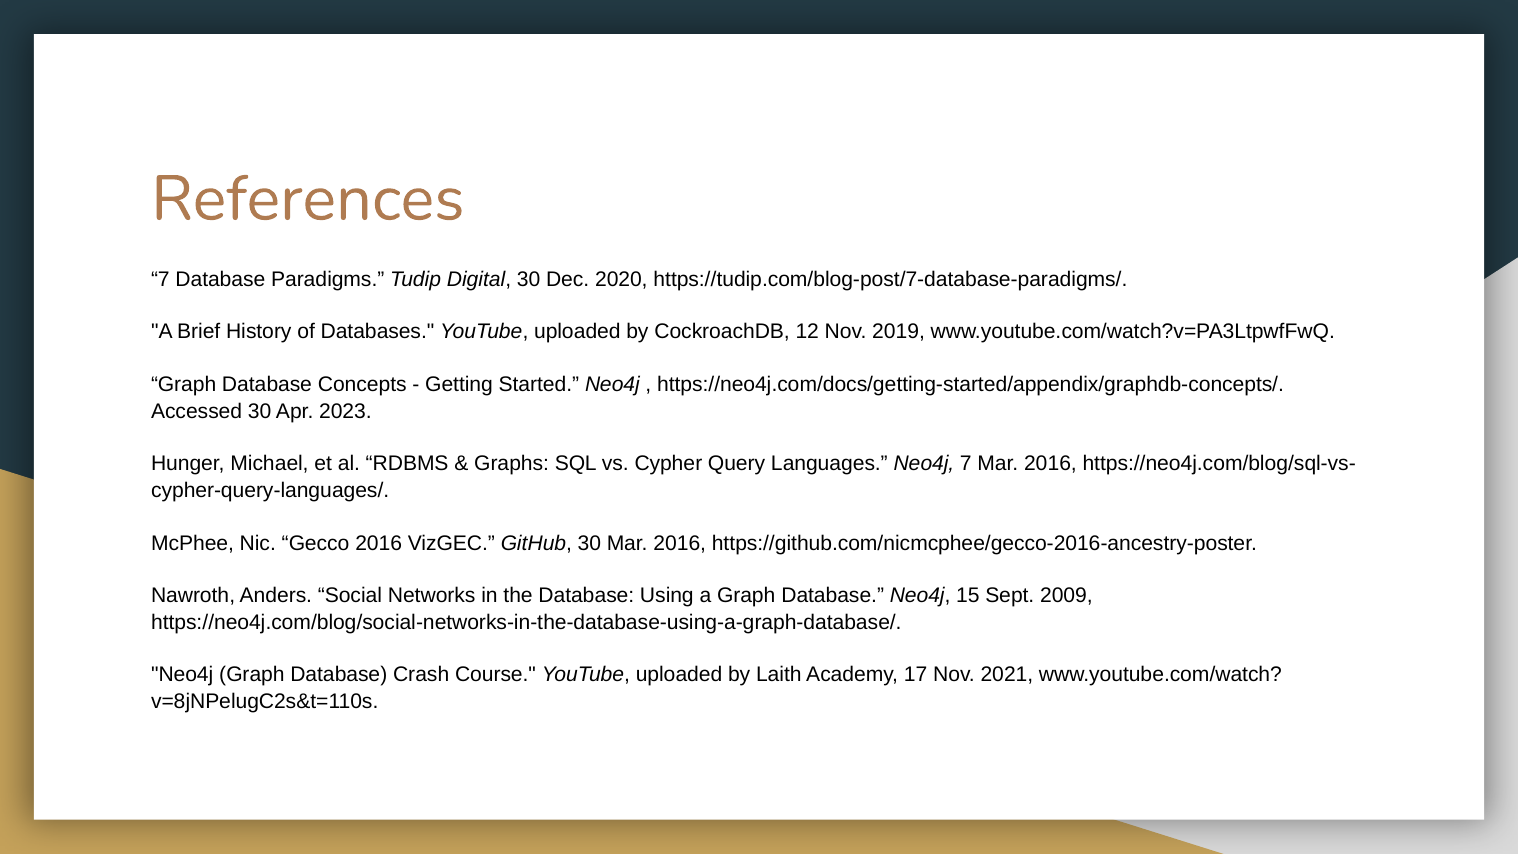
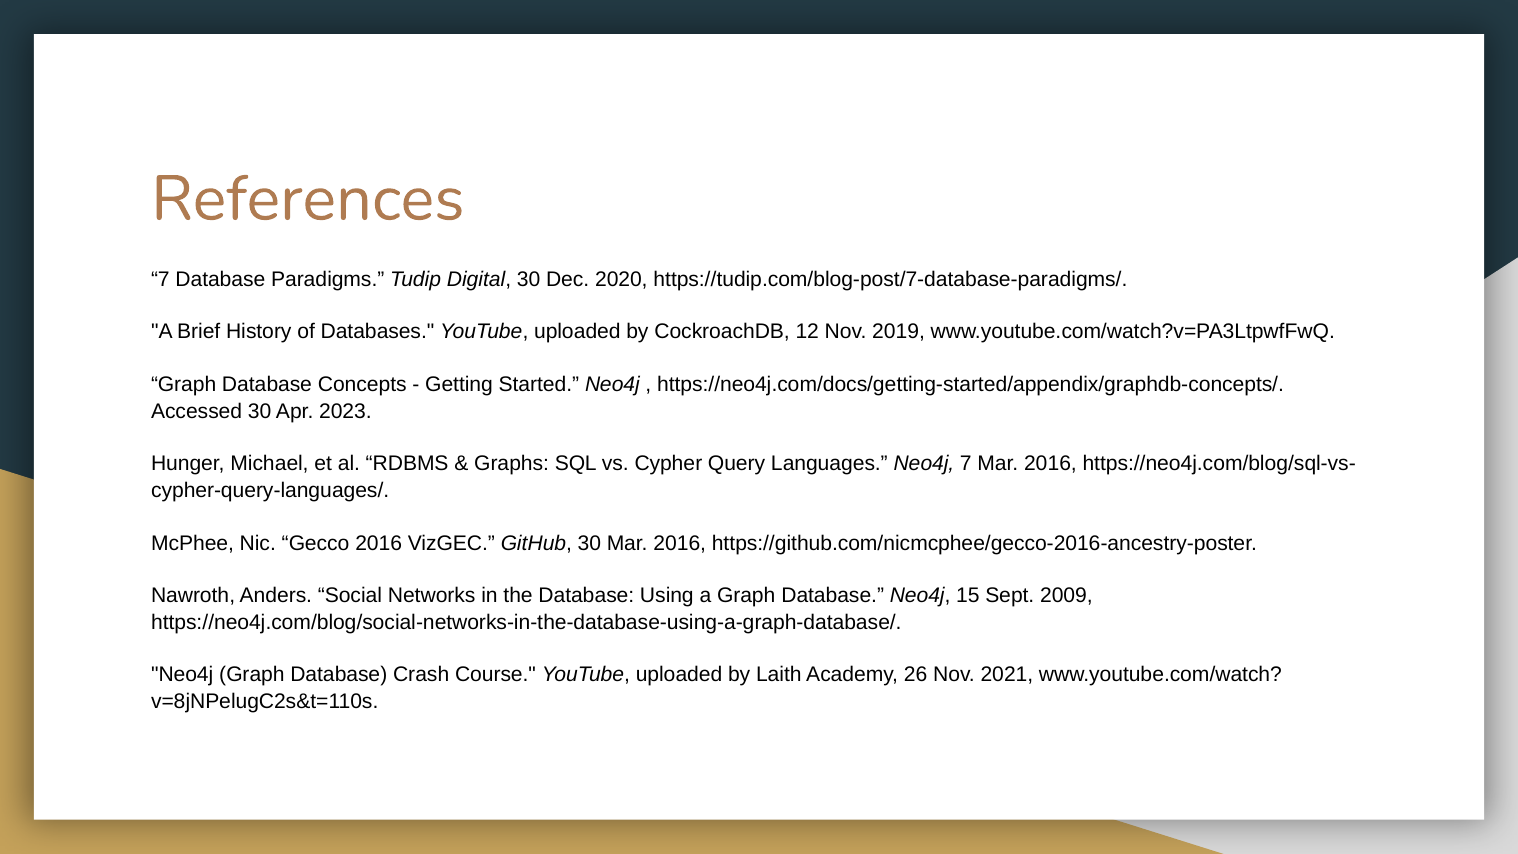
17: 17 -> 26
